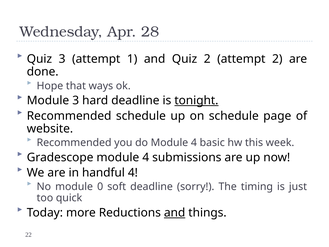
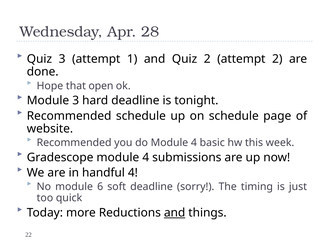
ways: ways -> open
tonight underline: present -> none
0: 0 -> 6
